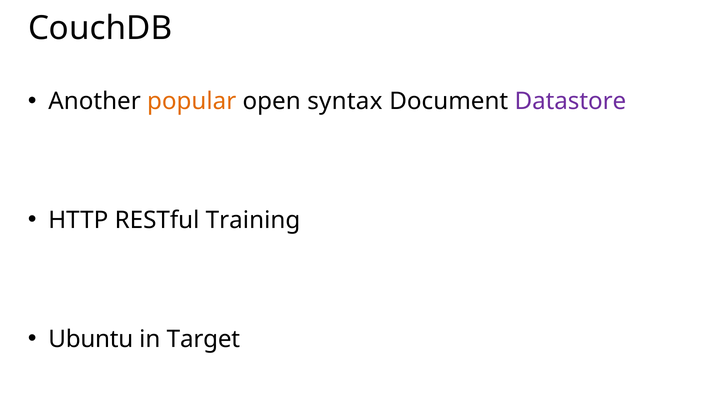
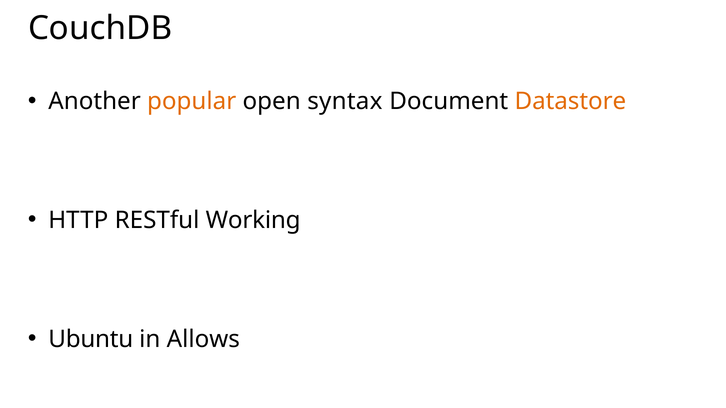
Datastore colour: purple -> orange
Training: Training -> Working
Target: Target -> Allows
